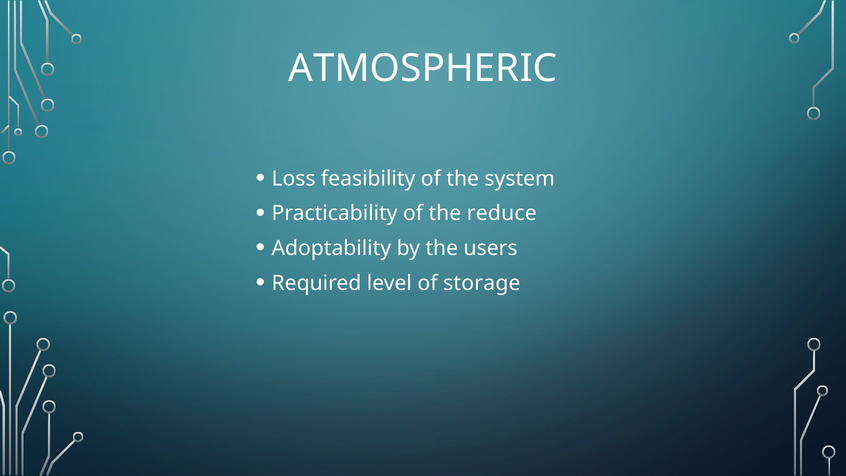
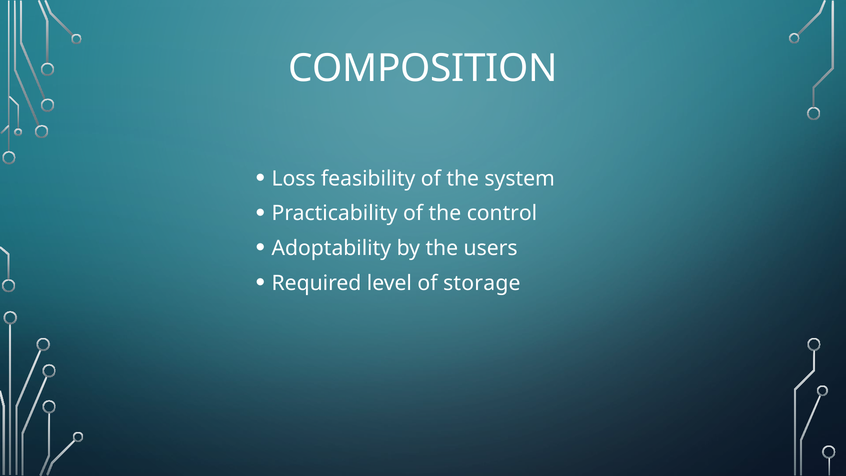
ATMOSPHERIC: ATMOSPHERIC -> COMPOSITION
reduce: reduce -> control
